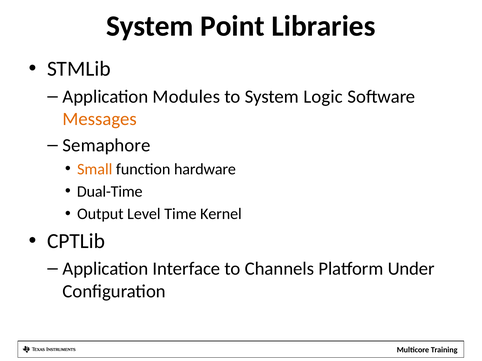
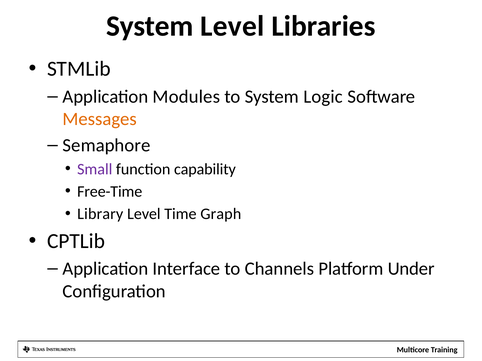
System Point: Point -> Level
Small colour: orange -> purple
hardware: hardware -> capability
Dual-Time: Dual-Time -> Free-Time
Output: Output -> Library
Kernel: Kernel -> Graph
